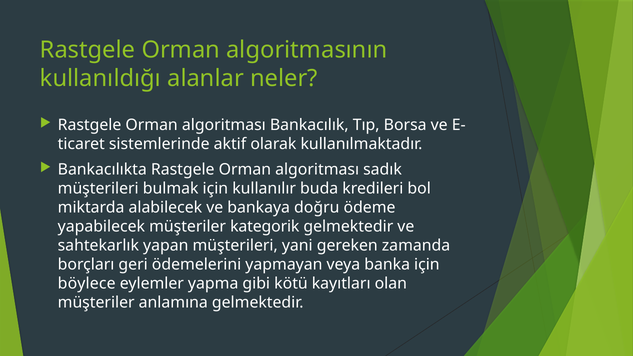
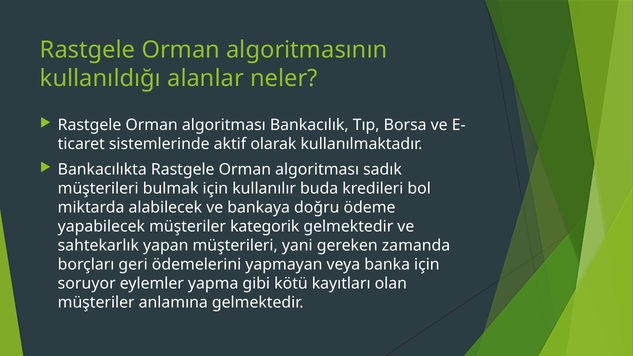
böylece: böylece -> soruyor
